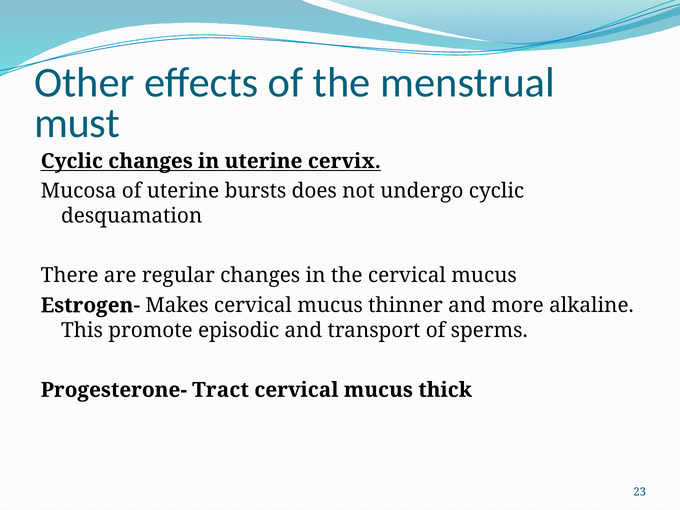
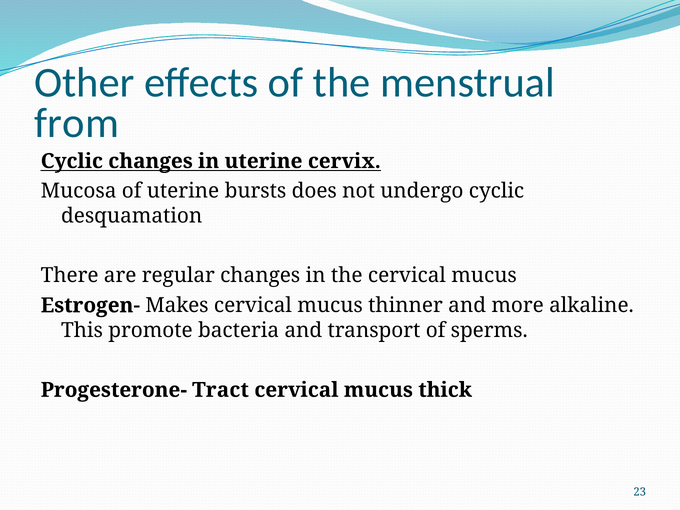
must: must -> from
episodic: episodic -> bacteria
